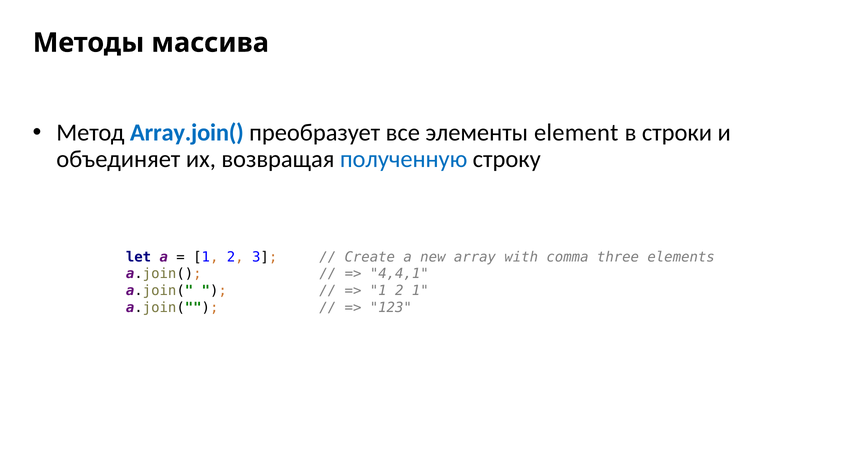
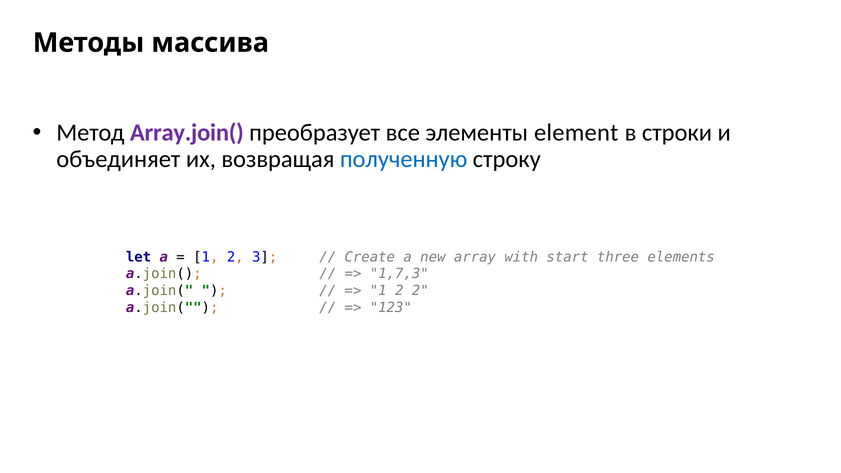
Array.join( colour: blue -> purple
comma: comma -> start
4,4,1: 4,4,1 -> 1,7,3
2 1: 1 -> 2
